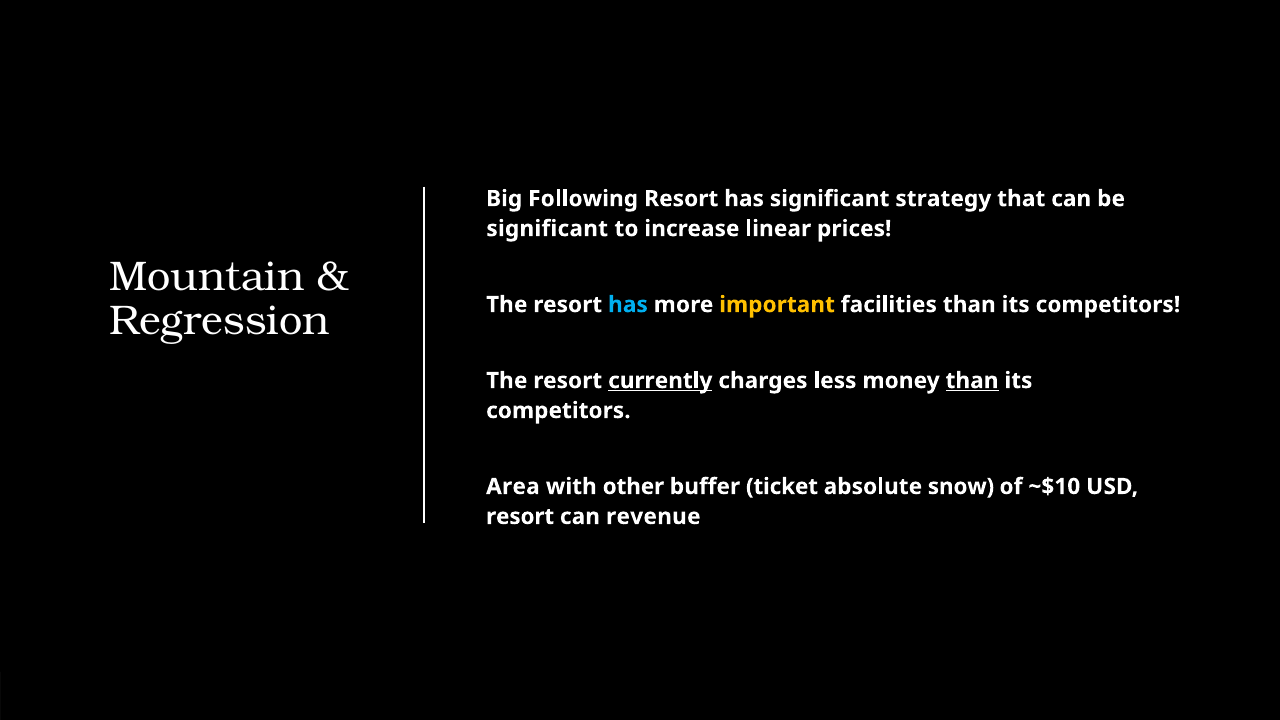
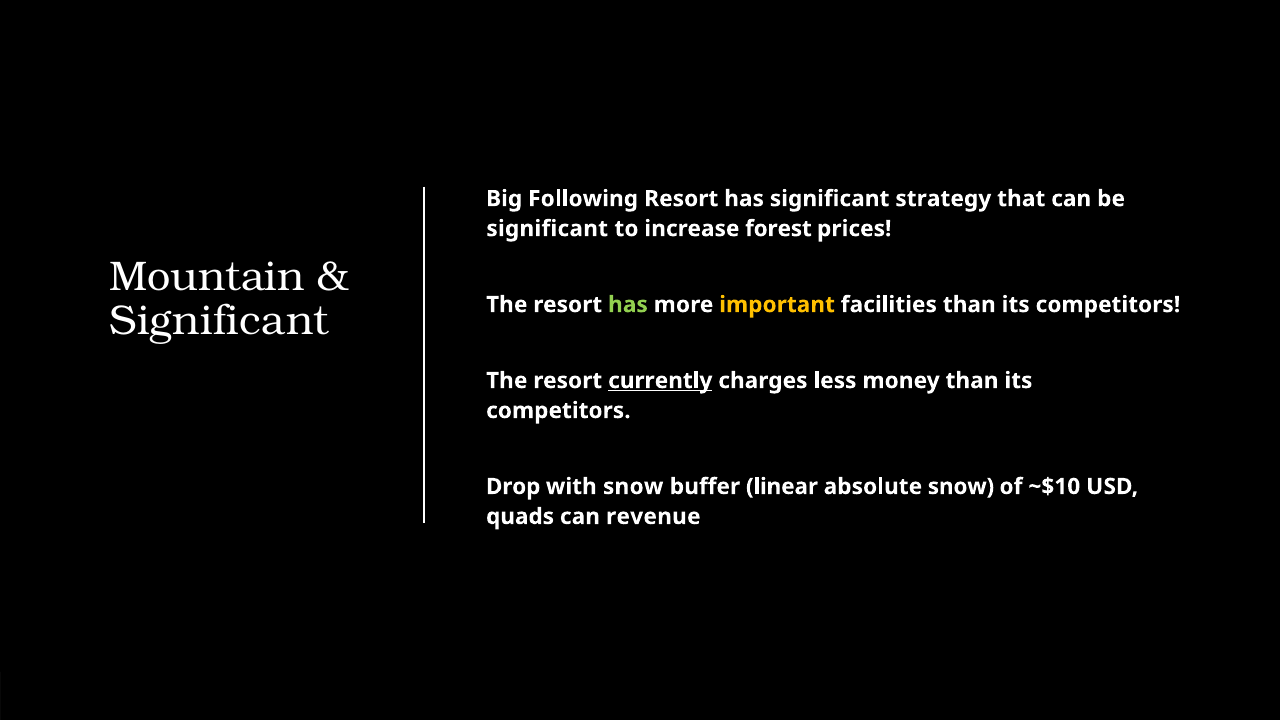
linear: linear -> forest
has at (628, 305) colour: light blue -> light green
Regression at (220, 321): Regression -> Significant
than at (972, 381) underline: present -> none
Area: Area -> Drop
with other: other -> snow
ticket: ticket -> linear
resort at (520, 517): resort -> quads
